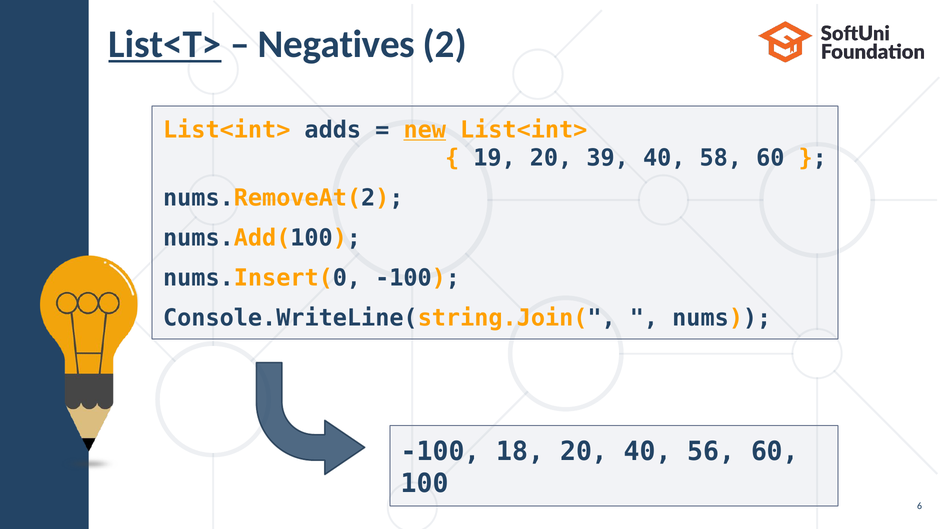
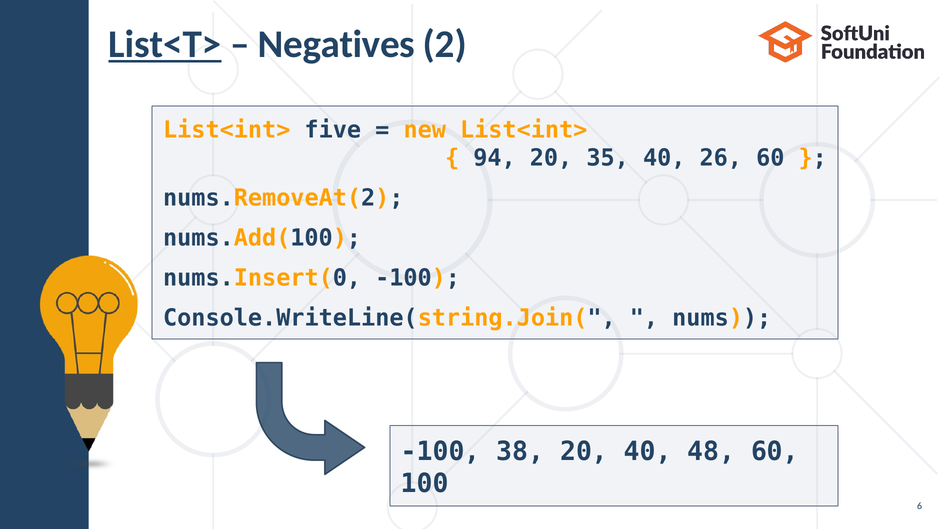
adds: adds -> five
new underline: present -> none
19: 19 -> 94
39: 39 -> 35
58: 58 -> 26
18: 18 -> 38
56: 56 -> 48
